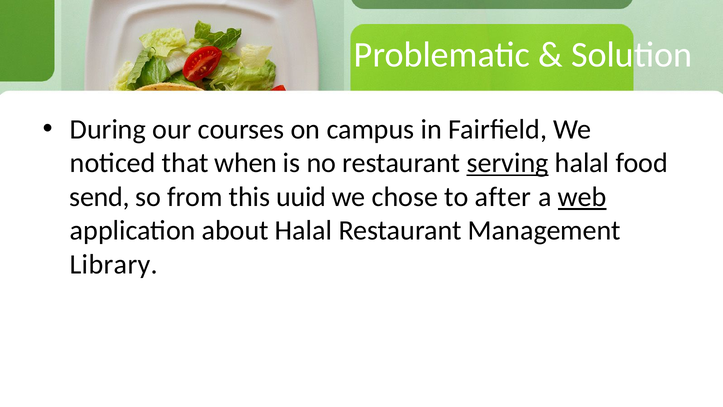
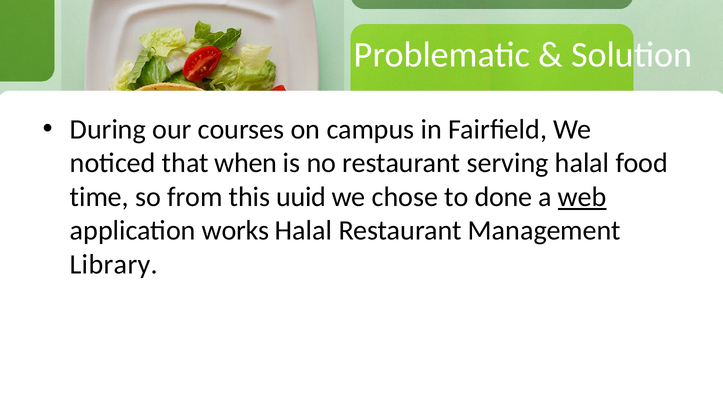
serving underline: present -> none
send: send -> time
after: after -> done
about: about -> works
